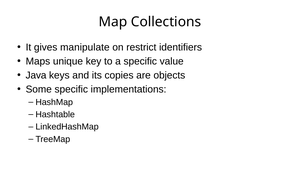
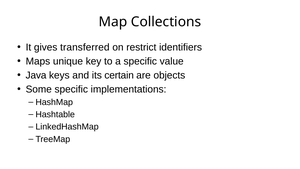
manipulate: manipulate -> transferred
copies: copies -> certain
